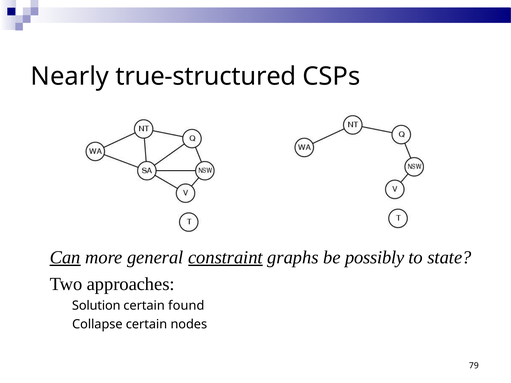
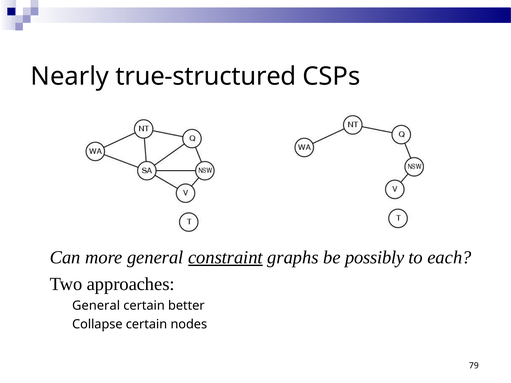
Can underline: present -> none
state: state -> each
Solution at (96, 306): Solution -> General
found: found -> better
